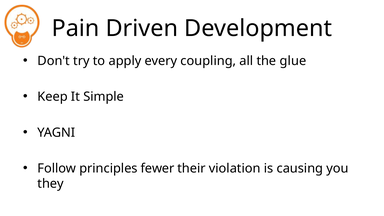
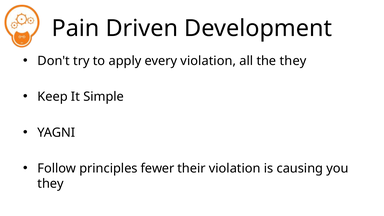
every coupling: coupling -> violation
the glue: glue -> they
